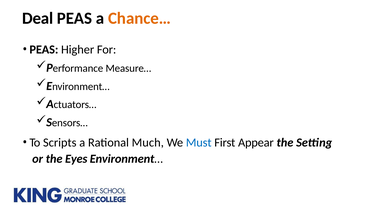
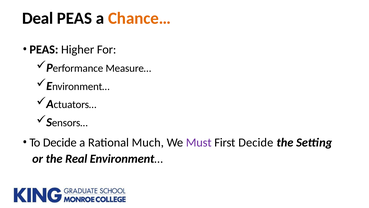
To Scripts: Scripts -> Decide
Must colour: blue -> purple
First Appear: Appear -> Decide
Eyes: Eyes -> Real
